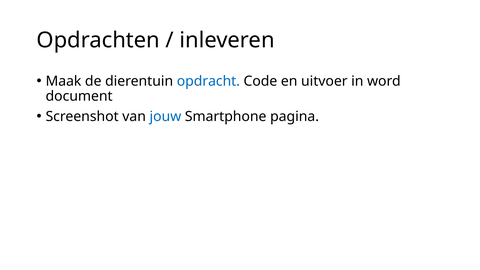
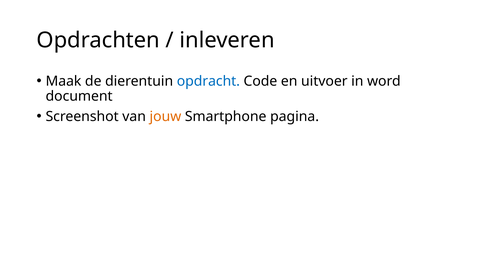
jouw colour: blue -> orange
